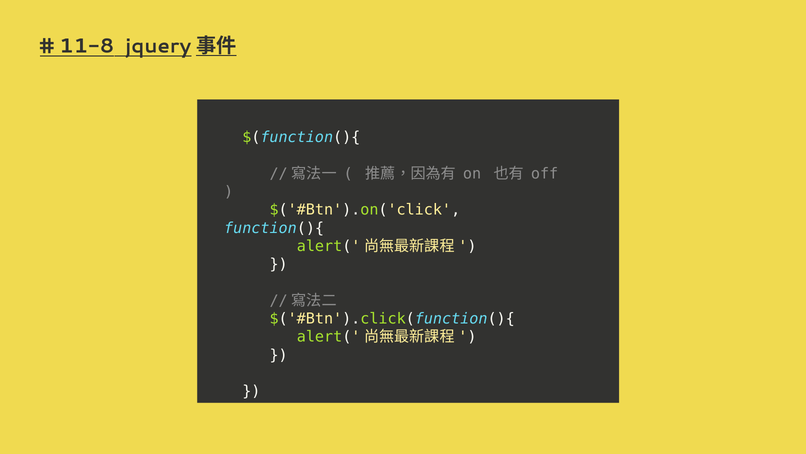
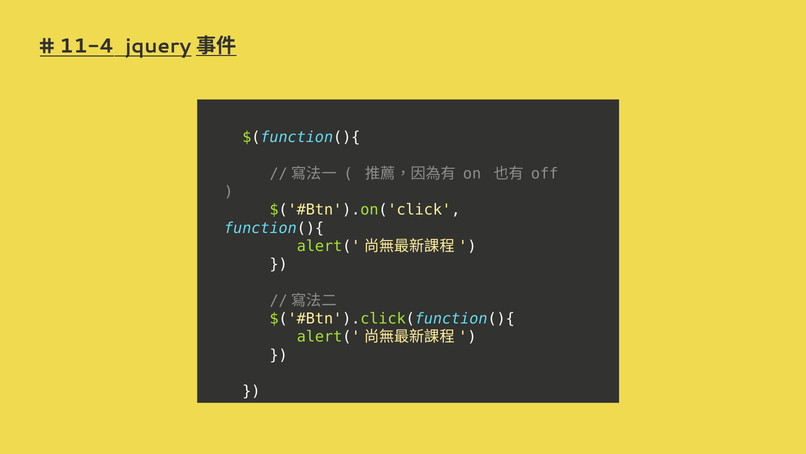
11-8: 11-8 -> 11-4
